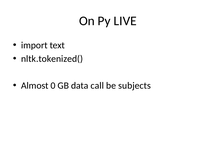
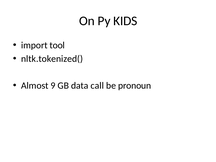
LIVE: LIVE -> KIDS
text: text -> tool
0: 0 -> 9
subjects: subjects -> pronoun
